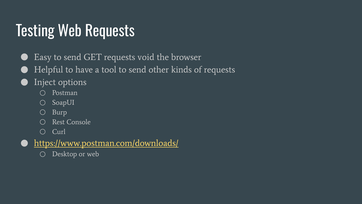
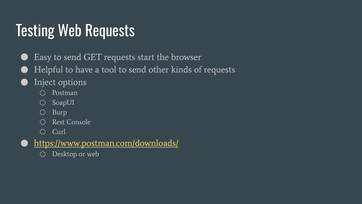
void: void -> start
